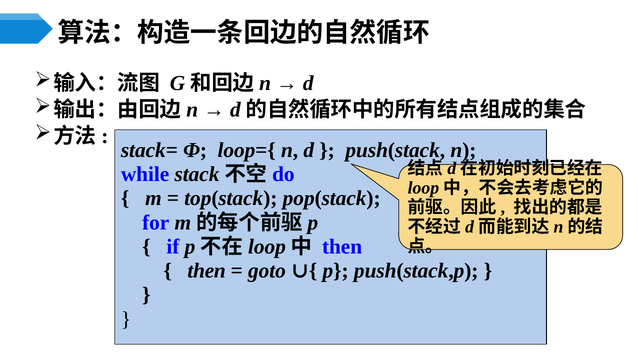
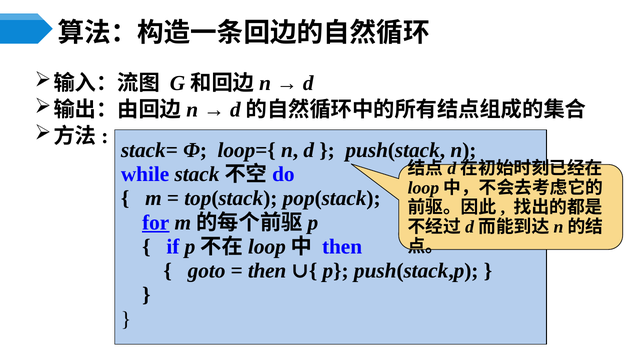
for underline: none -> present
then at (207, 271): then -> goto
goto at (267, 271): goto -> then
